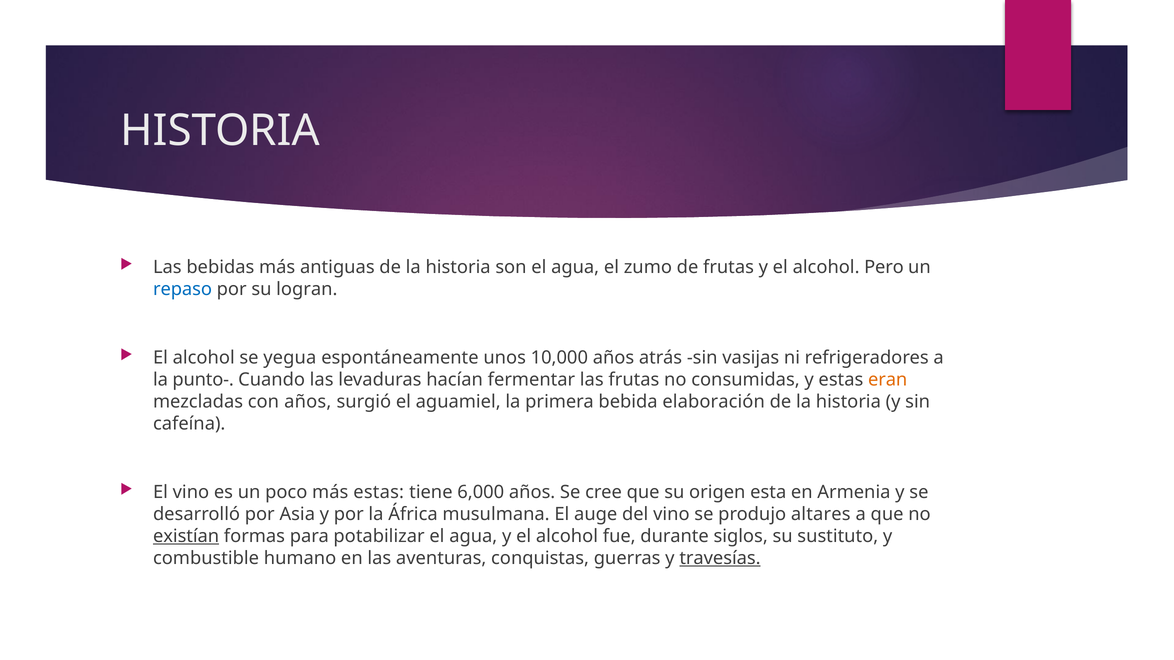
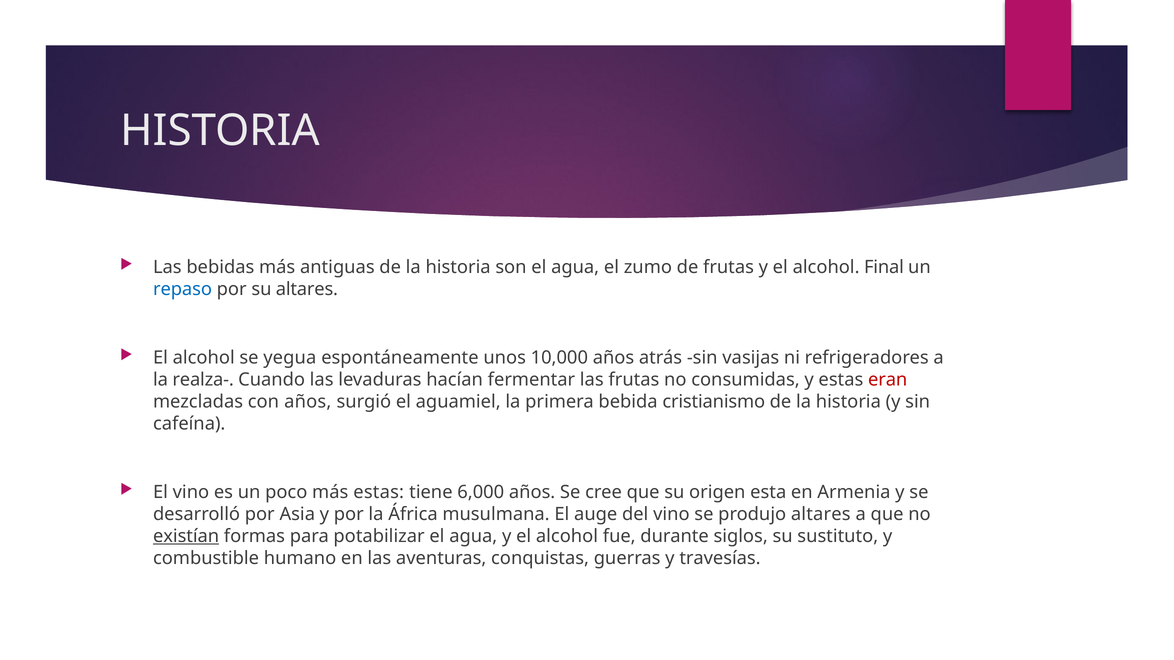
Pero: Pero -> Final
su logran: logran -> altares
punto-: punto- -> realza-
eran colour: orange -> red
elaboración: elaboración -> cristianismo
travesías underline: present -> none
